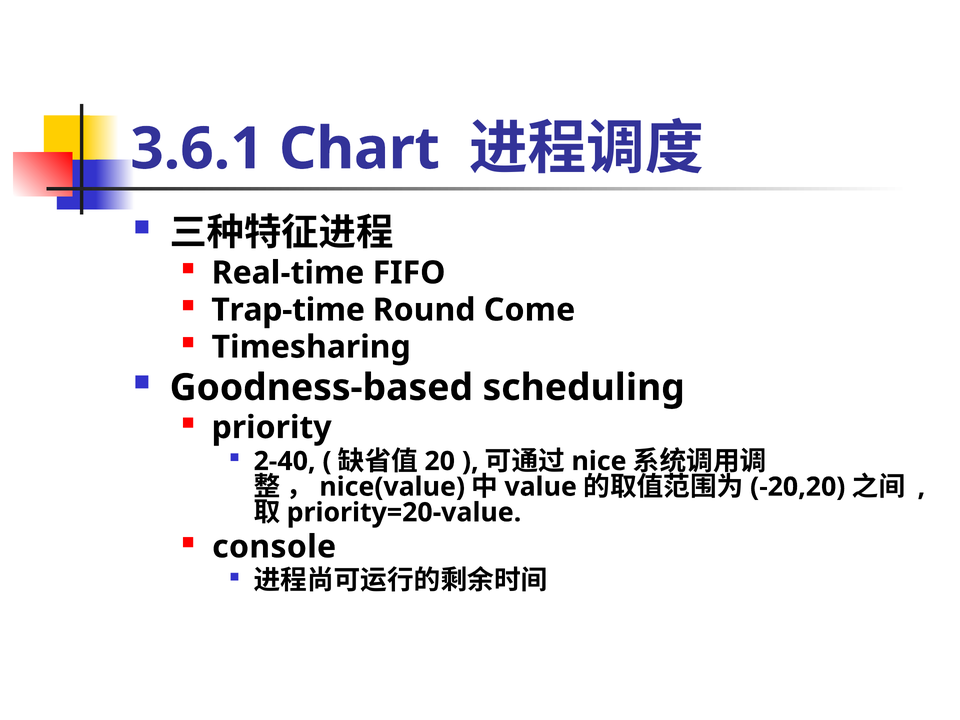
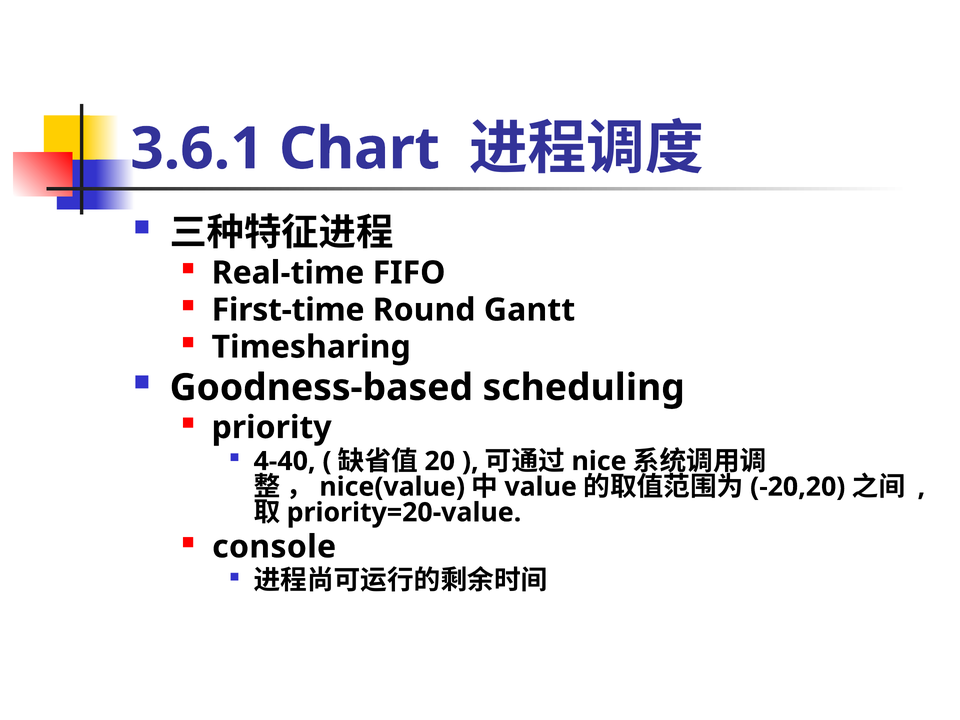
Trap-time: Trap-time -> First-time
Come: Come -> Gantt
2-40: 2-40 -> 4-40
